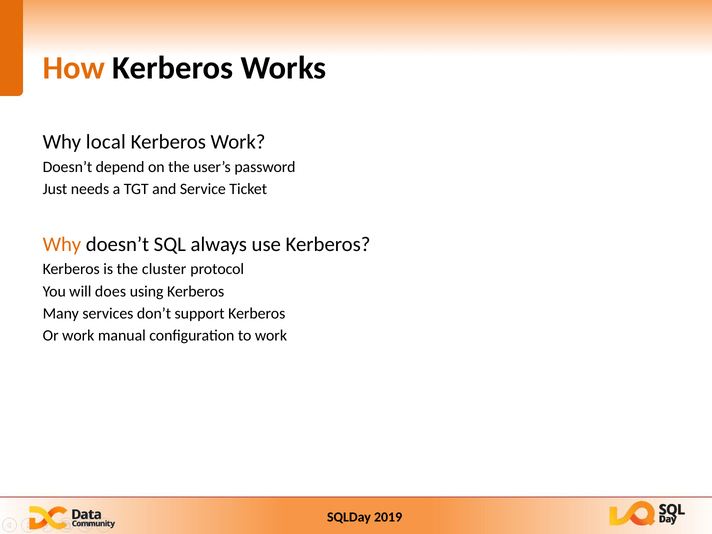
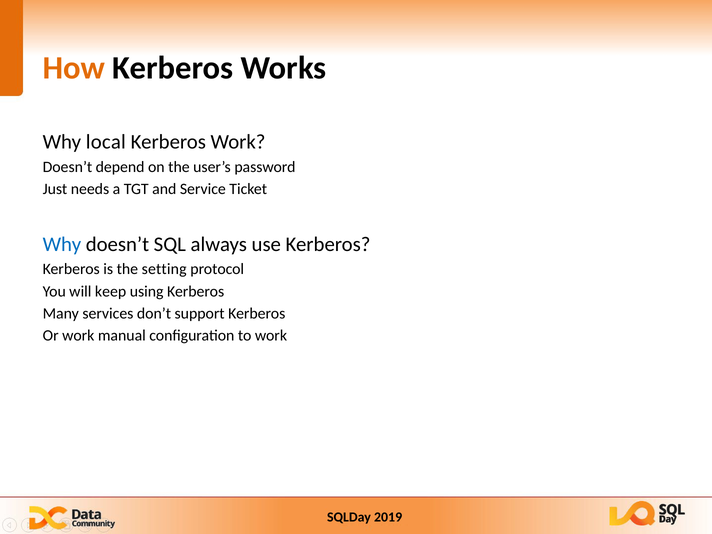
Why at (62, 245) colour: orange -> blue
cluster: cluster -> setting
does: does -> keep
